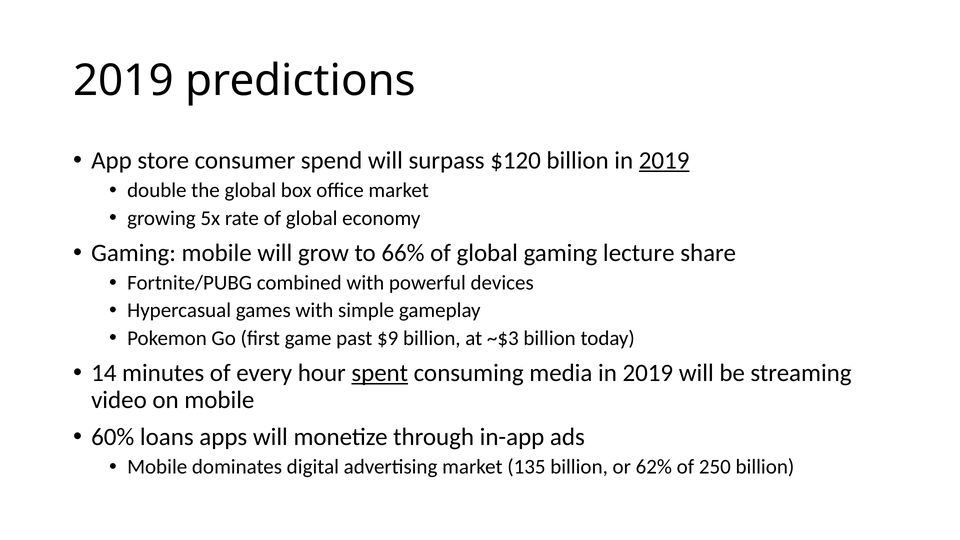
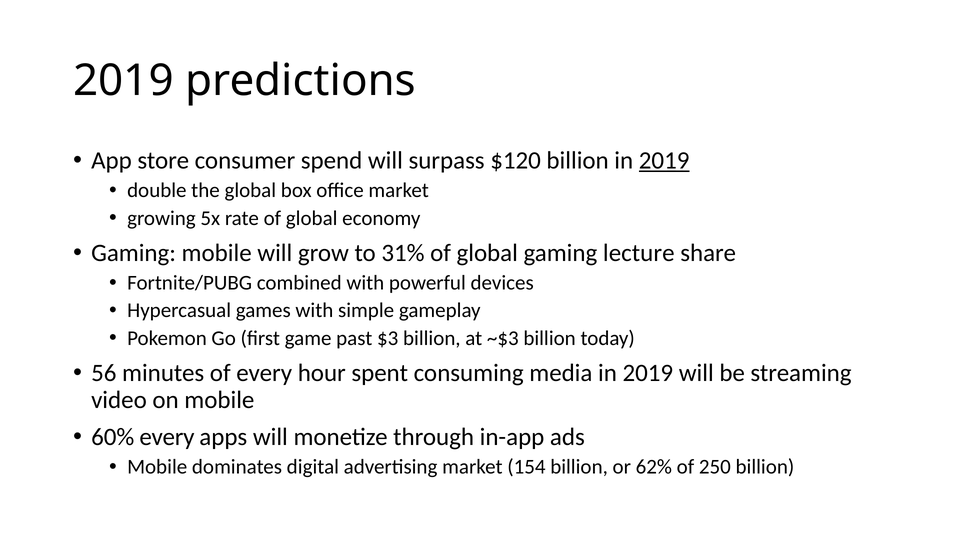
66%: 66% -> 31%
$9: $9 -> $3
14: 14 -> 56
spent underline: present -> none
60% loans: loans -> every
135: 135 -> 154
